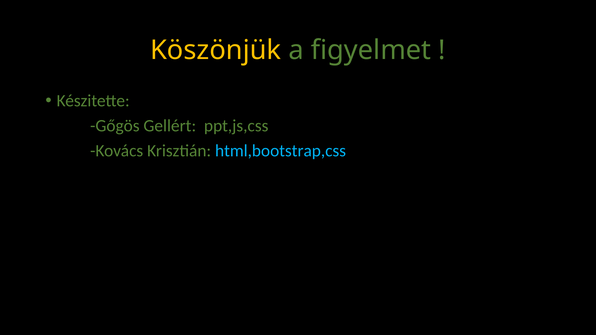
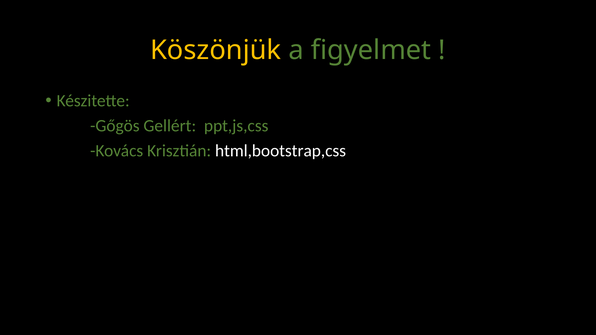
html,bootstrap,css colour: light blue -> white
